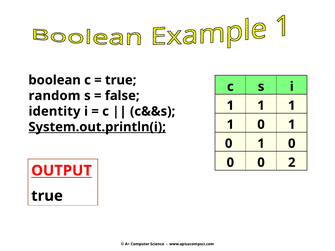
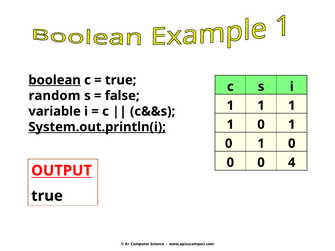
boolean underline: none -> present
identity: identity -> variable
2: 2 -> 4
